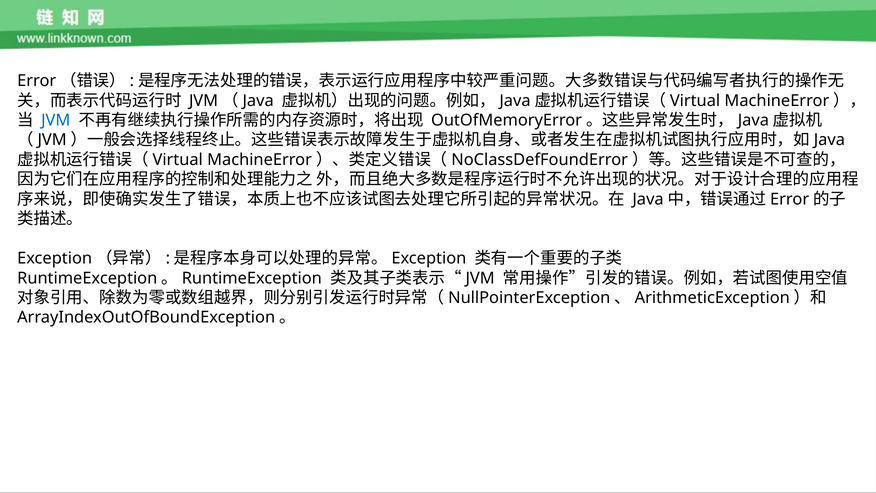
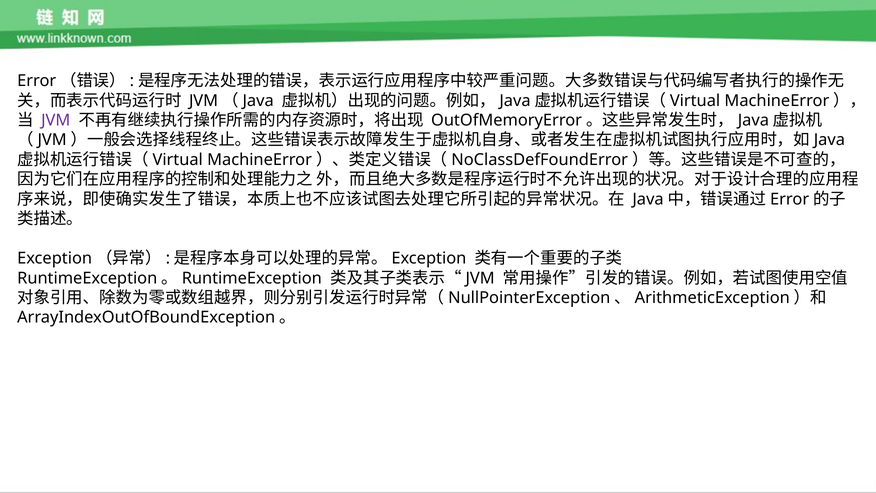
JVM colour: blue -> purple
